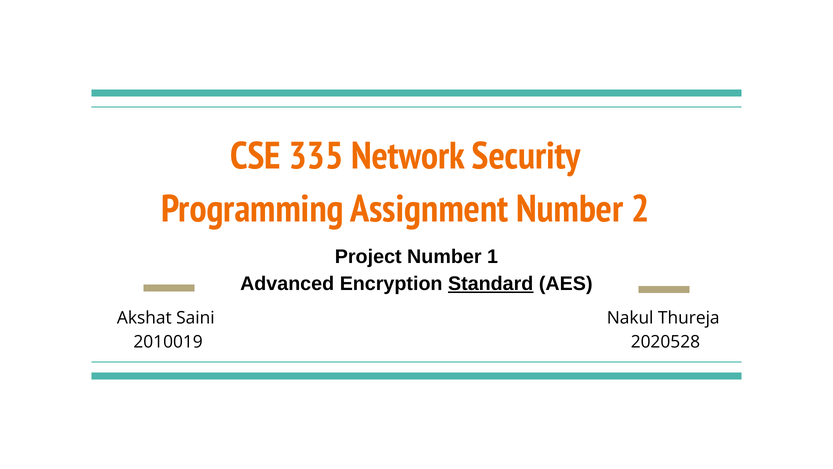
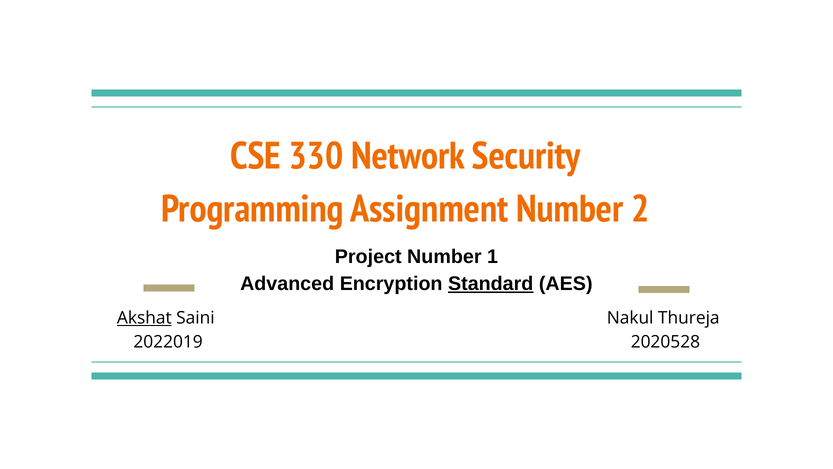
335: 335 -> 330
Akshat underline: none -> present
2010019: 2010019 -> 2022019
